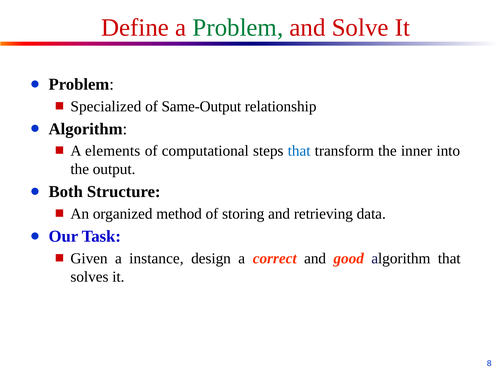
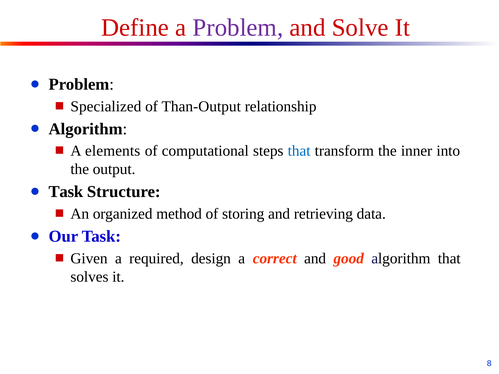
Problem at (238, 28) colour: green -> purple
Same-Output: Same-Output -> Than-Output
Both at (66, 192): Both -> Task
instance: instance -> required
